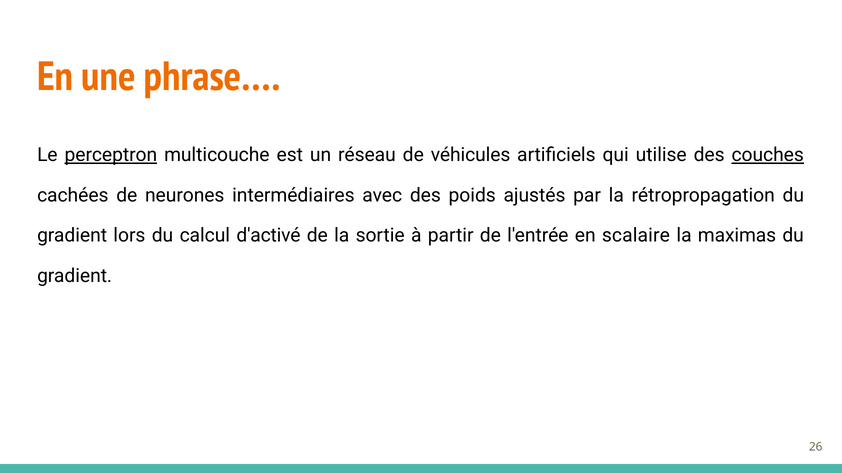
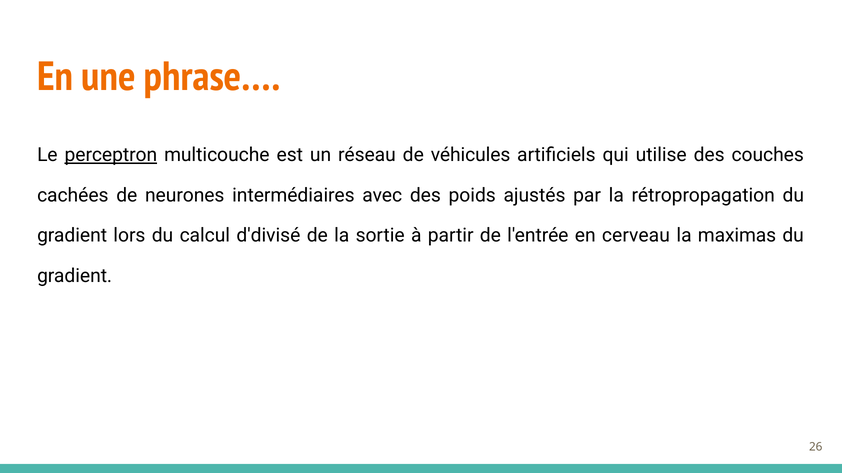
couches underline: present -> none
d'activé: d'activé -> d'divisé
scalaire: scalaire -> cerveau
